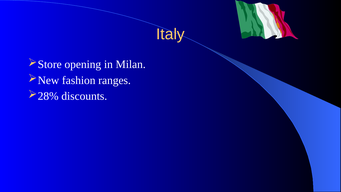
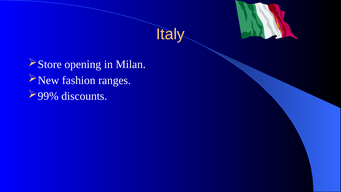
28%: 28% -> 99%
